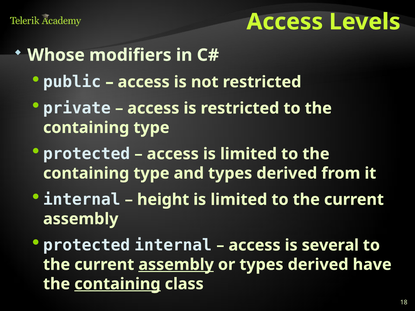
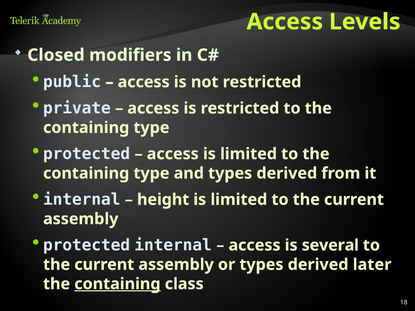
Whose: Whose -> Closed
assembly at (176, 265) underline: present -> none
have: have -> later
